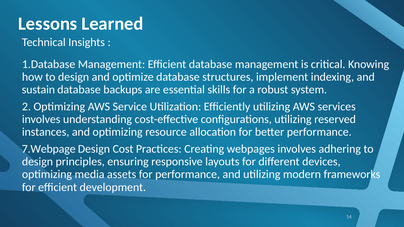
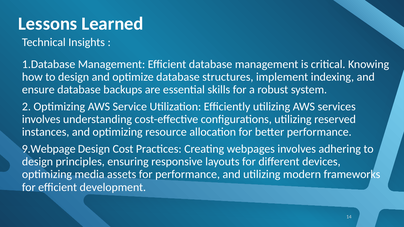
sustain: sustain -> ensure
7.Webpage: 7.Webpage -> 9.Webpage
